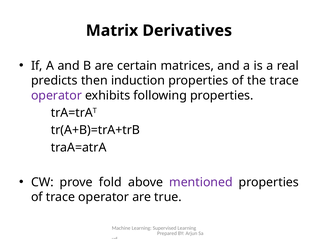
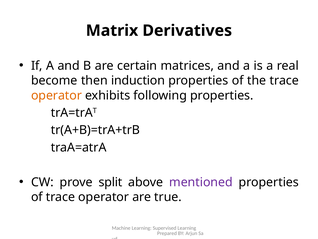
predicts: predicts -> become
operator at (56, 95) colour: purple -> orange
fold: fold -> split
